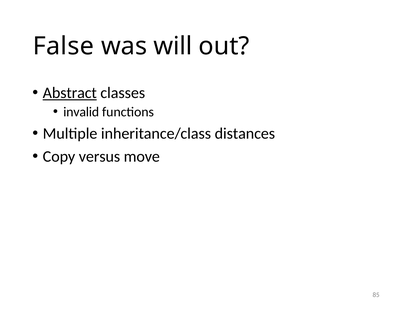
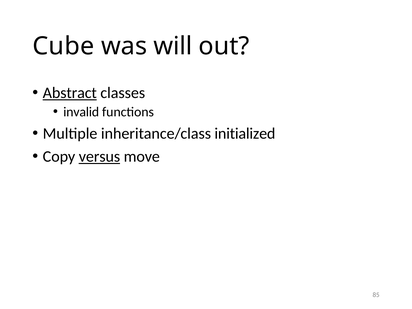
False: False -> Cube
distances: distances -> initialized
versus underline: none -> present
